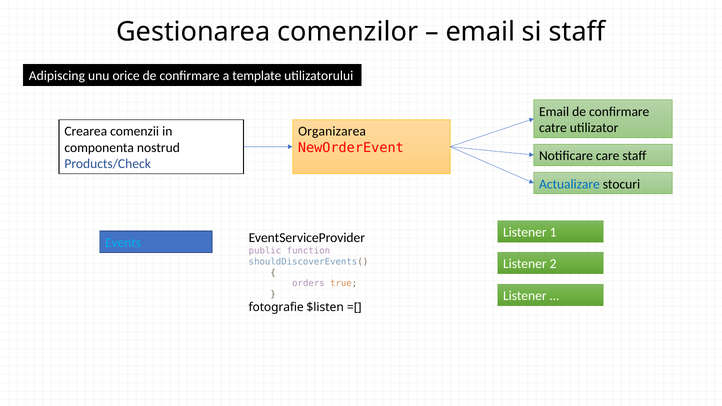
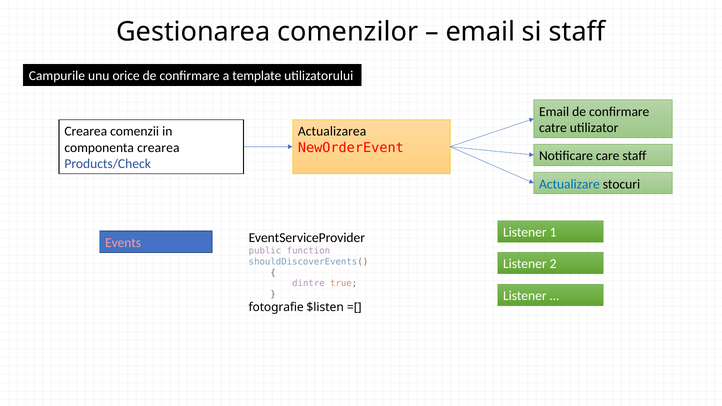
Adipiscing: Adipiscing -> Campurile
Organizarea: Organizarea -> Actualizarea
componenta nostrud: nostrud -> crearea
Events colour: light blue -> pink
orders: orders -> dintre
